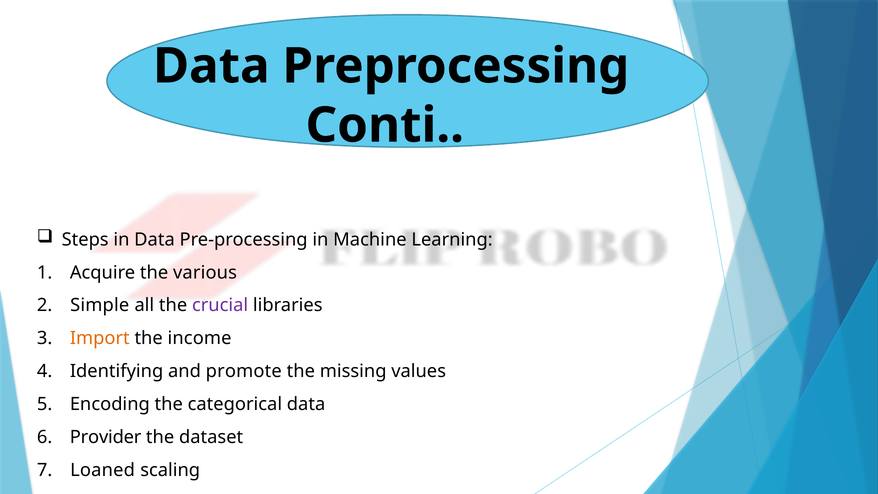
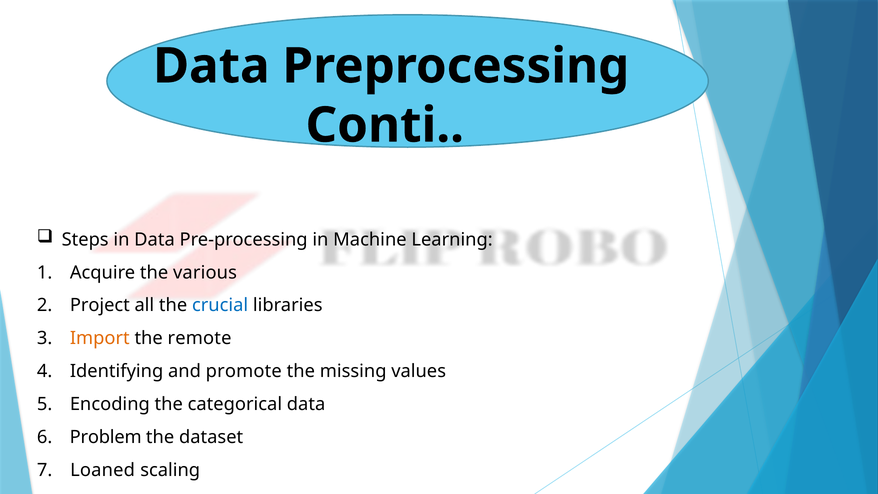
Simple: Simple -> Project
crucial colour: purple -> blue
income: income -> remote
Provider: Provider -> Problem
